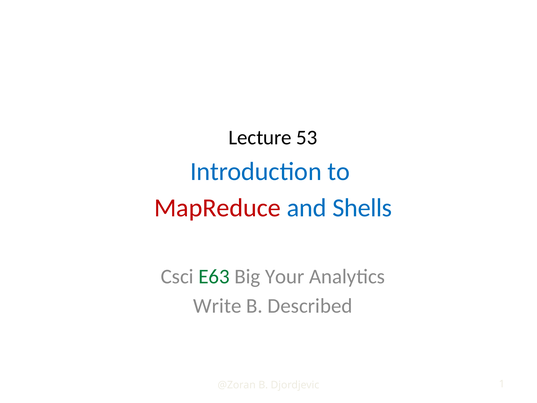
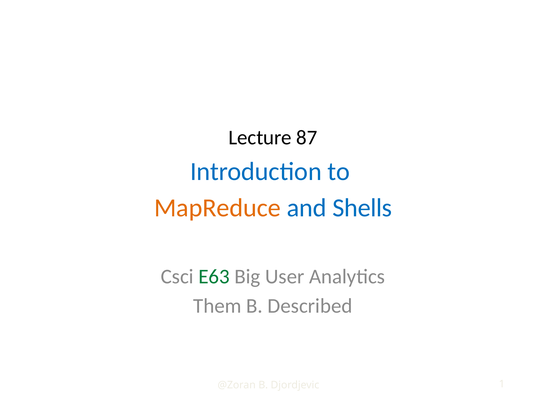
53: 53 -> 87
MapReduce colour: red -> orange
Your: Your -> User
Write: Write -> Them
